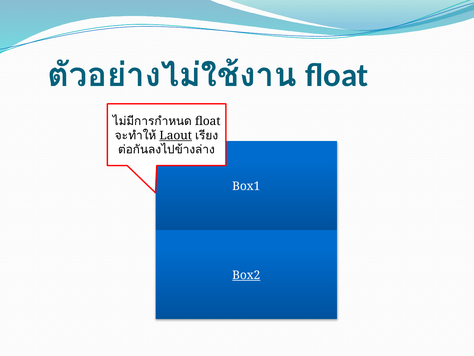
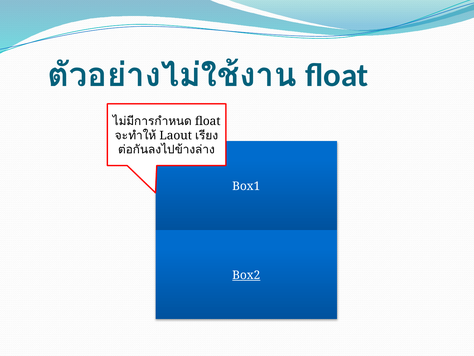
Laout underline: present -> none
